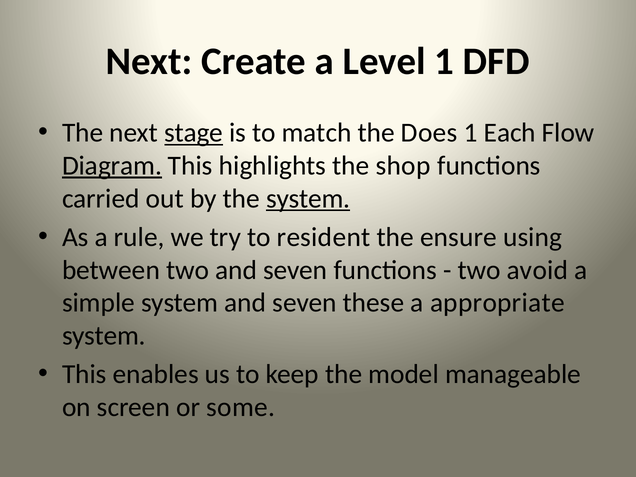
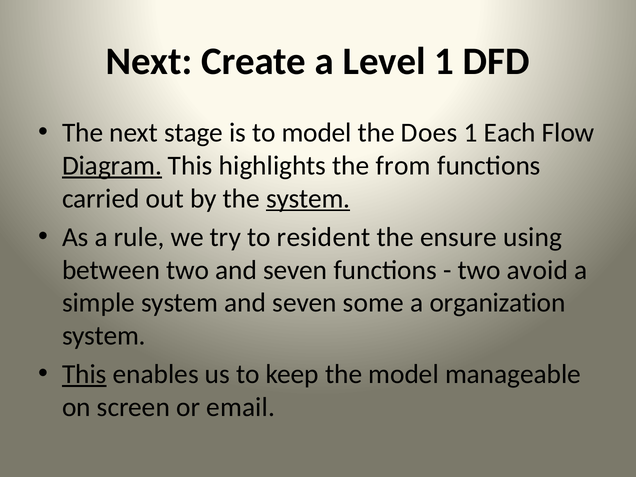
stage underline: present -> none
to match: match -> model
shop: shop -> from
these: these -> some
appropriate: appropriate -> organization
This at (84, 374) underline: none -> present
some: some -> email
